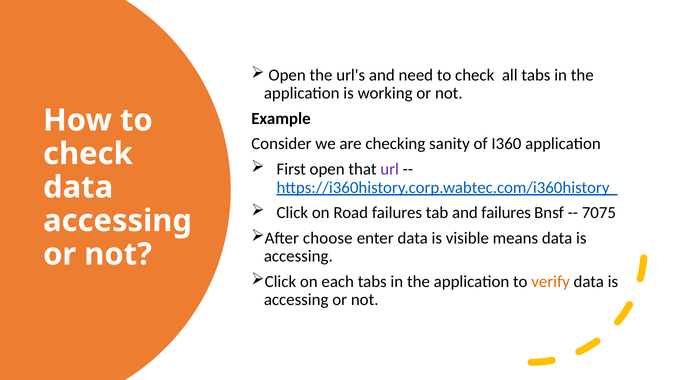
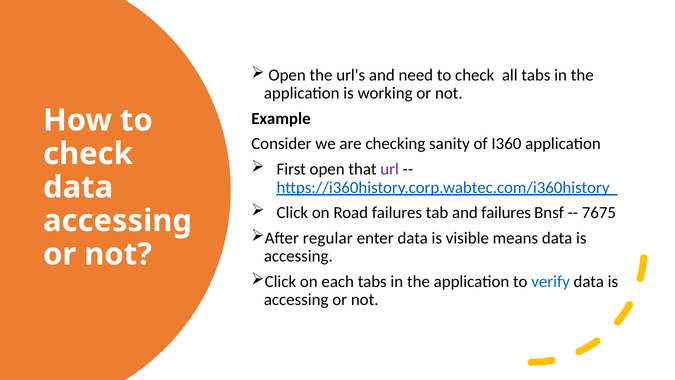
7075: 7075 -> 7675
choose: choose -> regular
verify colour: orange -> blue
